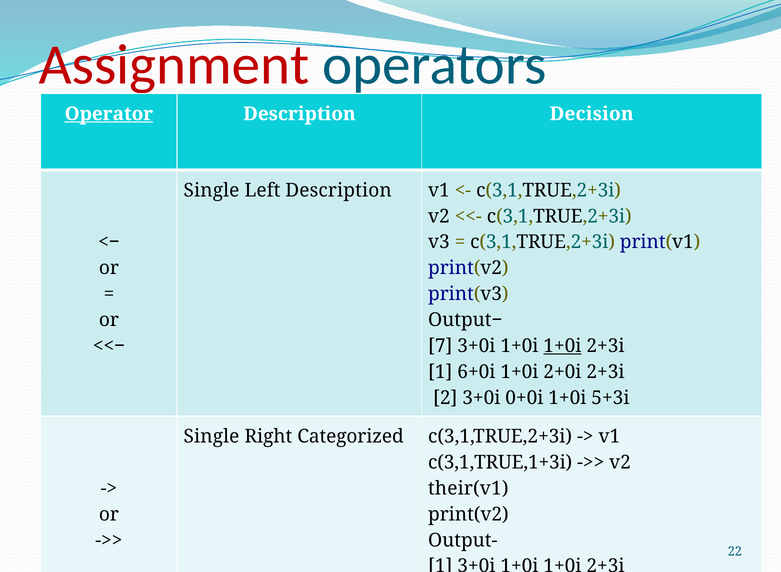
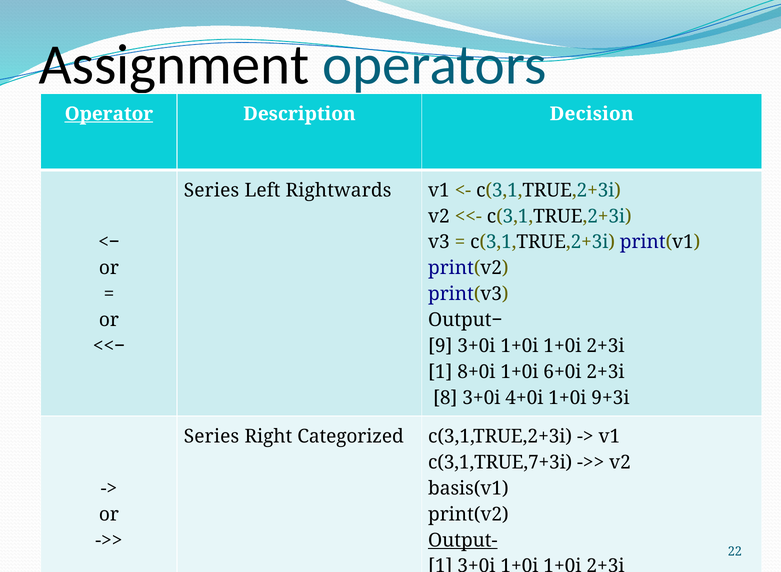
Assignment colour: red -> black
Single at (211, 190): Single -> Series
Left Description: Description -> Rightwards
7: 7 -> 9
1+0i at (562, 346) underline: present -> none
6+0i: 6+0i -> 8+0i
2+0i: 2+0i -> 6+0i
2: 2 -> 8
0+0i: 0+0i -> 4+0i
5+3i: 5+3i -> 9+3i
Single at (211, 437): Single -> Series
c(3,1,TRUE,1+3i: c(3,1,TRUE,1+3i -> c(3,1,TRUE,7+3i
their(v1: their(v1 -> basis(v1
Output- underline: none -> present
